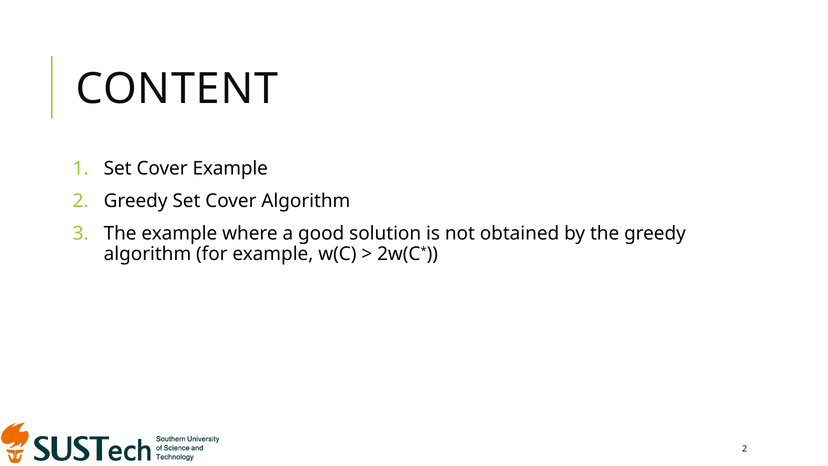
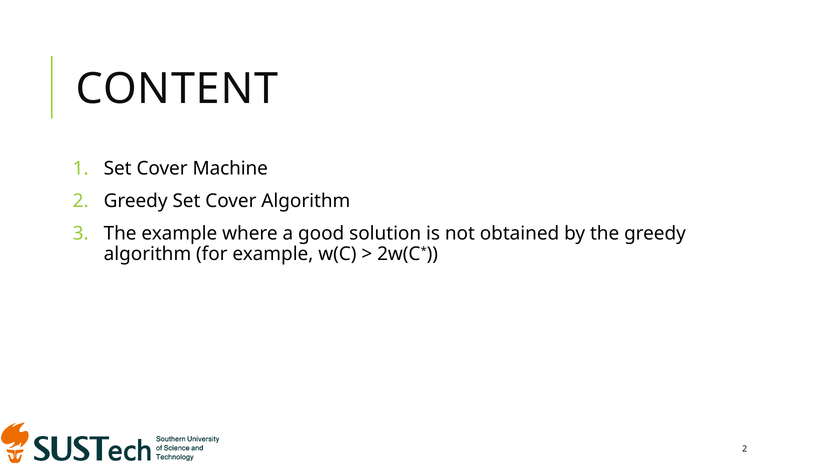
Cover Example: Example -> Machine
